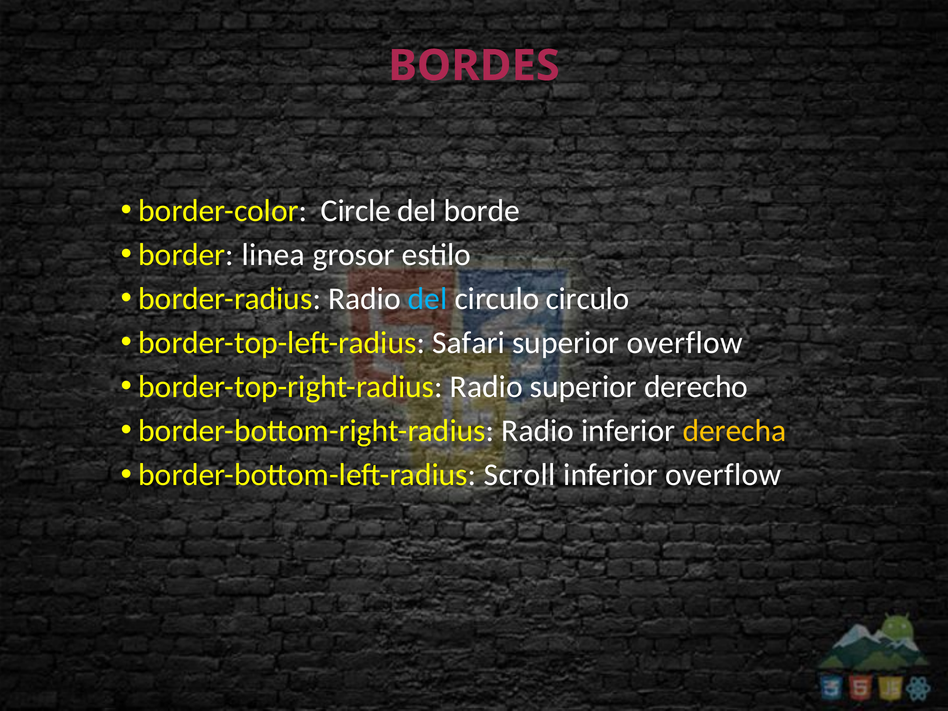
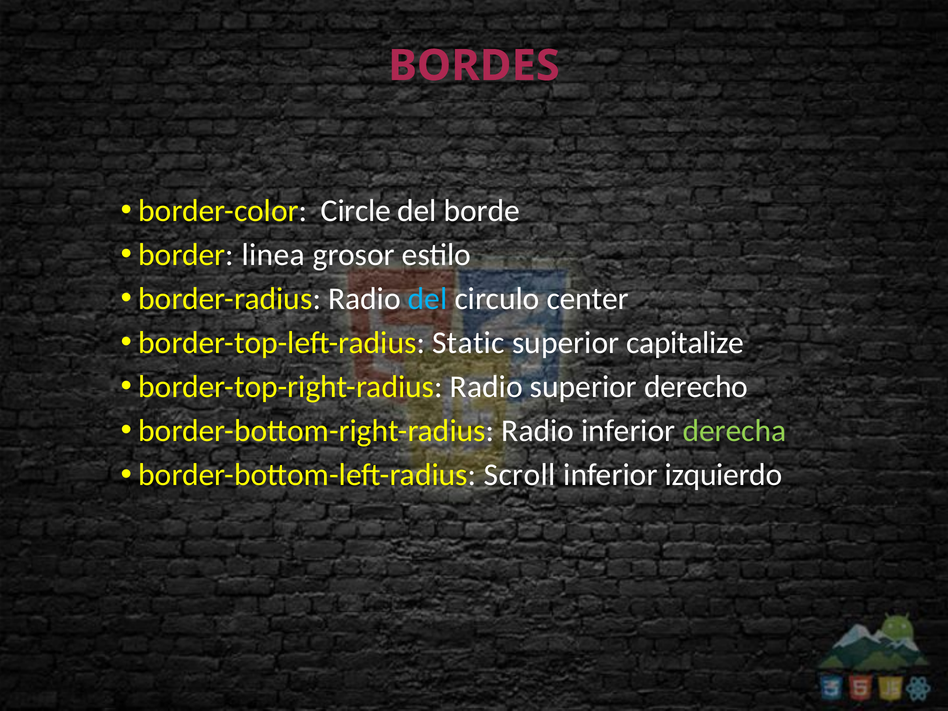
circulo circulo: circulo -> center
Safari: Safari -> Static
superior overflow: overflow -> capitalize
derecha colour: yellow -> light green
inferior overflow: overflow -> izquierdo
